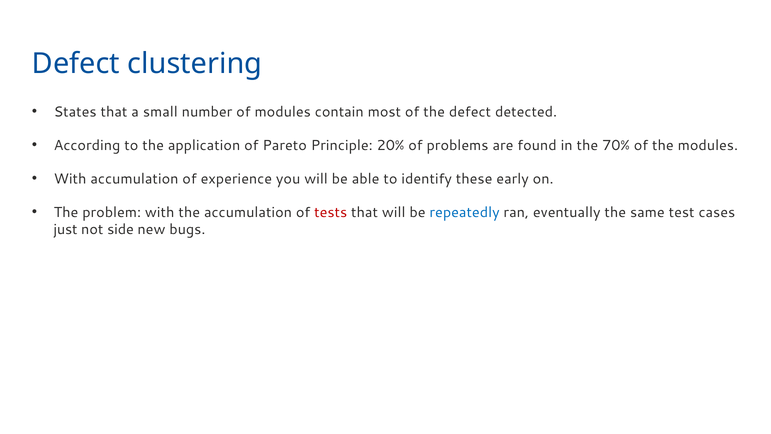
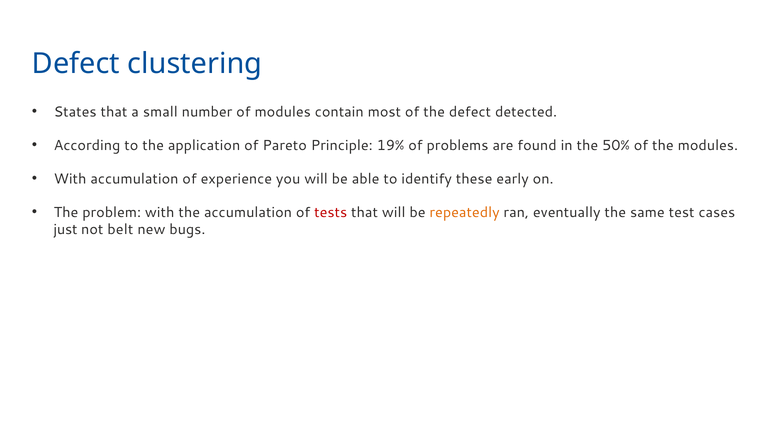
20%: 20% -> 19%
70%: 70% -> 50%
repeatedly colour: blue -> orange
side: side -> belt
